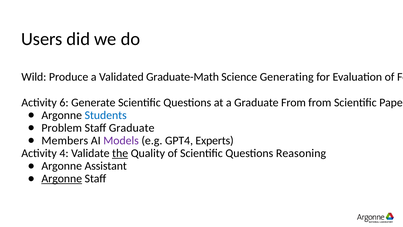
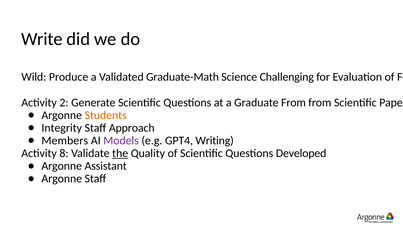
Users: Users -> Write
Generating: Generating -> Challenging
6: 6 -> 2
Students colour: blue -> orange
Problem: Problem -> Integrity
Staff Graduate: Graduate -> Approach
Experts: Experts -> Writing
4: 4 -> 8
Reasoning: Reasoning -> Developed
Argonne at (62, 178) underline: present -> none
